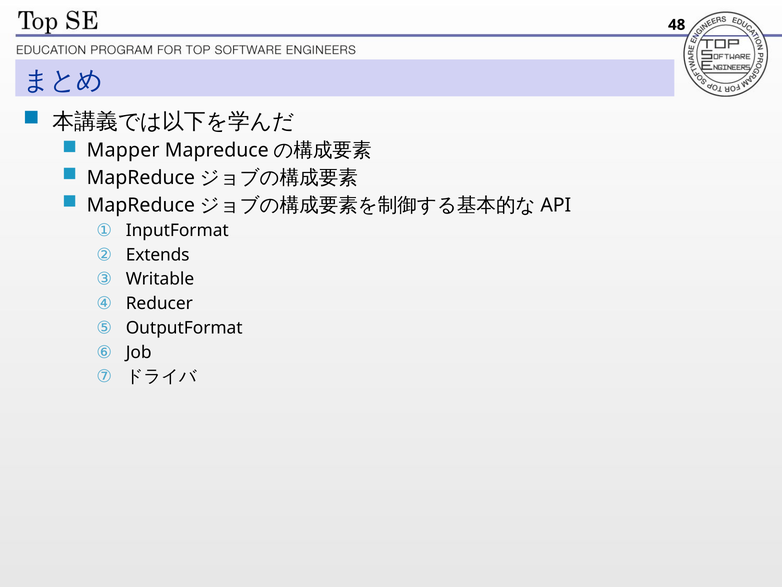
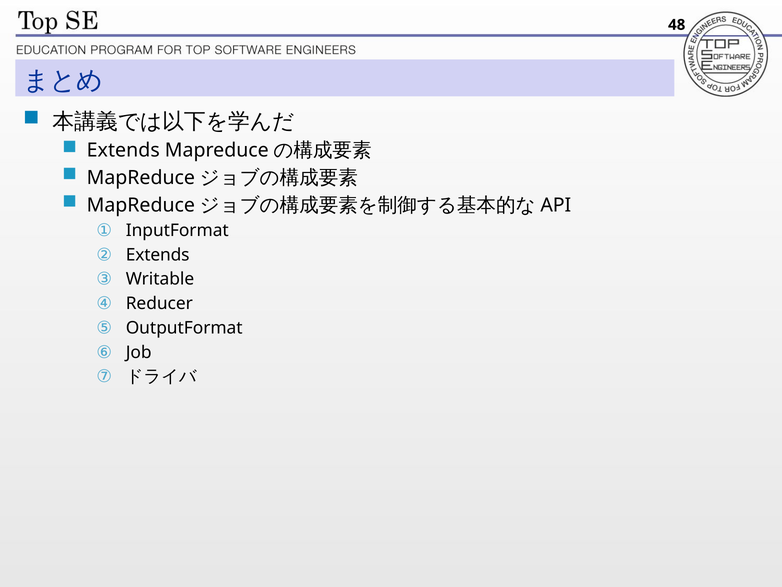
Mapper at (123, 150): Mapper -> Extends
